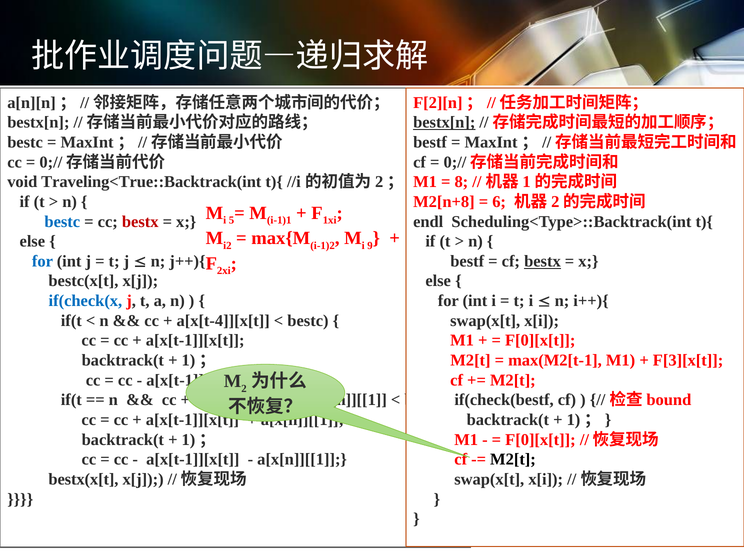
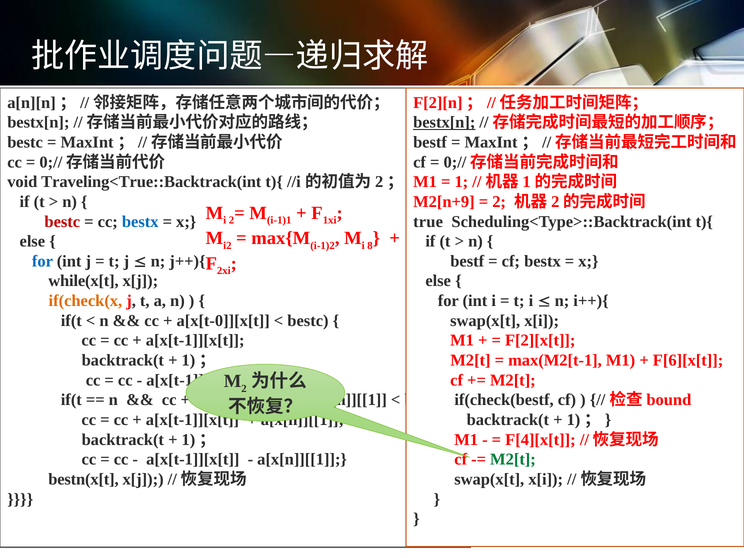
8: 8 -> 1
M2[n+8: M2[n+8 -> M2[n+9
6 at (499, 202): 6 -> 2
i 5: 5 -> 2
bestc at (62, 222) colour: blue -> red
bestx at (140, 222) colour: red -> blue
endl: endl -> true
9: 9 -> 8
bestx at (542, 261) underline: present -> none
bestc(x[t: bestc(x[t -> while(x[t
if(check(x colour: blue -> orange
a[x[t-4]][x[t: a[x[t-4]][x[t -> a[x[t-0]][x[t
F[0][x[t at (540, 341): F[0][x[t -> F[2][x[t
F[3][x[t: F[3][x[t -> F[6][x[t
F[0][x[t at (540, 440): F[0][x[t -> F[4][x[t
M2[t at (513, 460) colour: black -> green
bestx(x[t: bestx(x[t -> bestn(x[t
